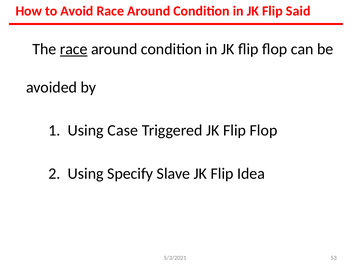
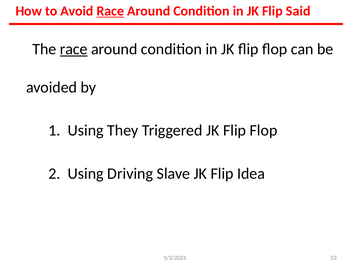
Race at (110, 11) underline: none -> present
Case: Case -> They
Specify: Specify -> Driving
